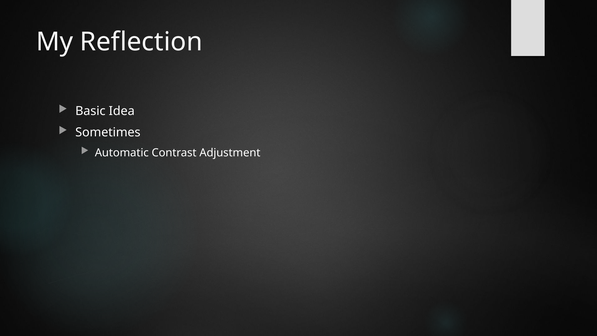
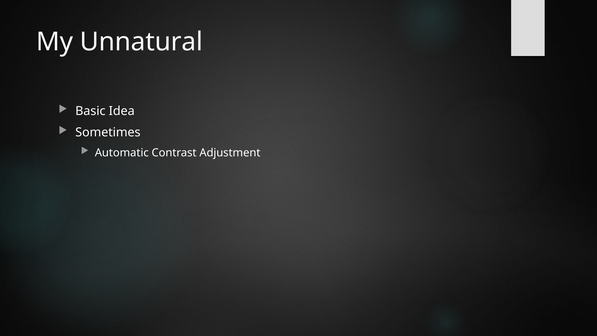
Reflection: Reflection -> Unnatural
